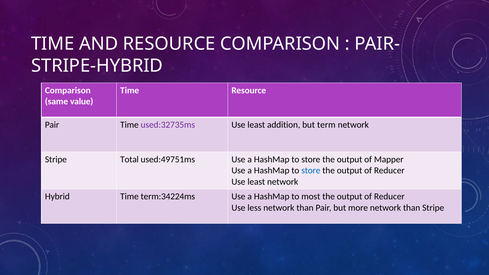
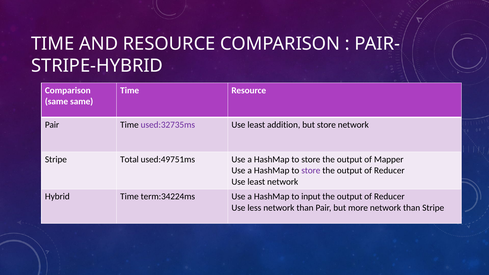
same value: value -> same
but term: term -> store
store at (311, 171) colour: blue -> purple
most: most -> input
